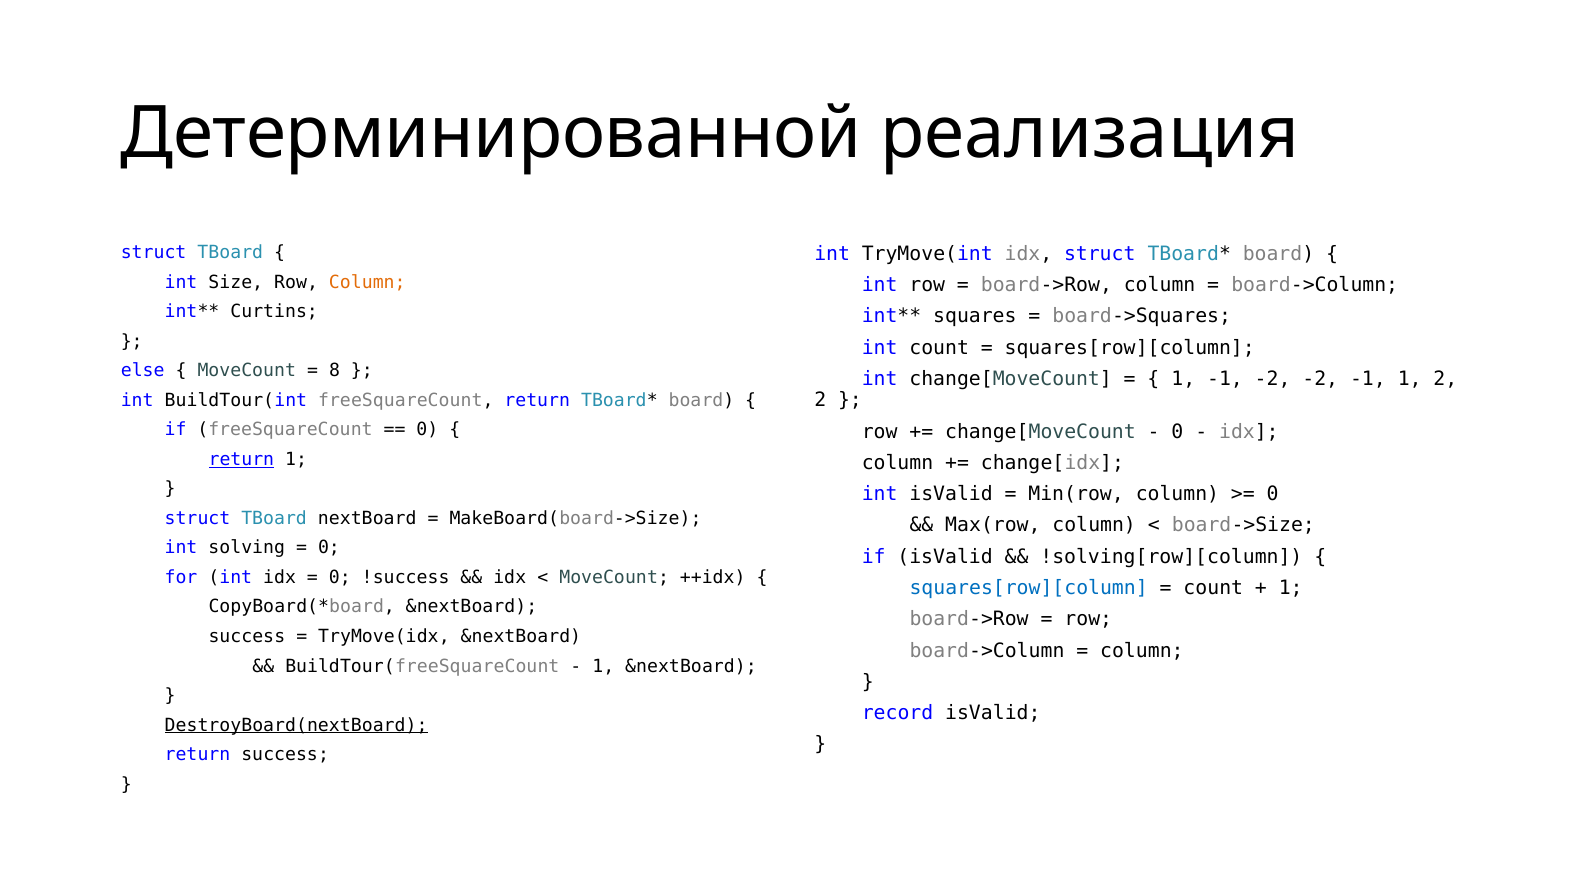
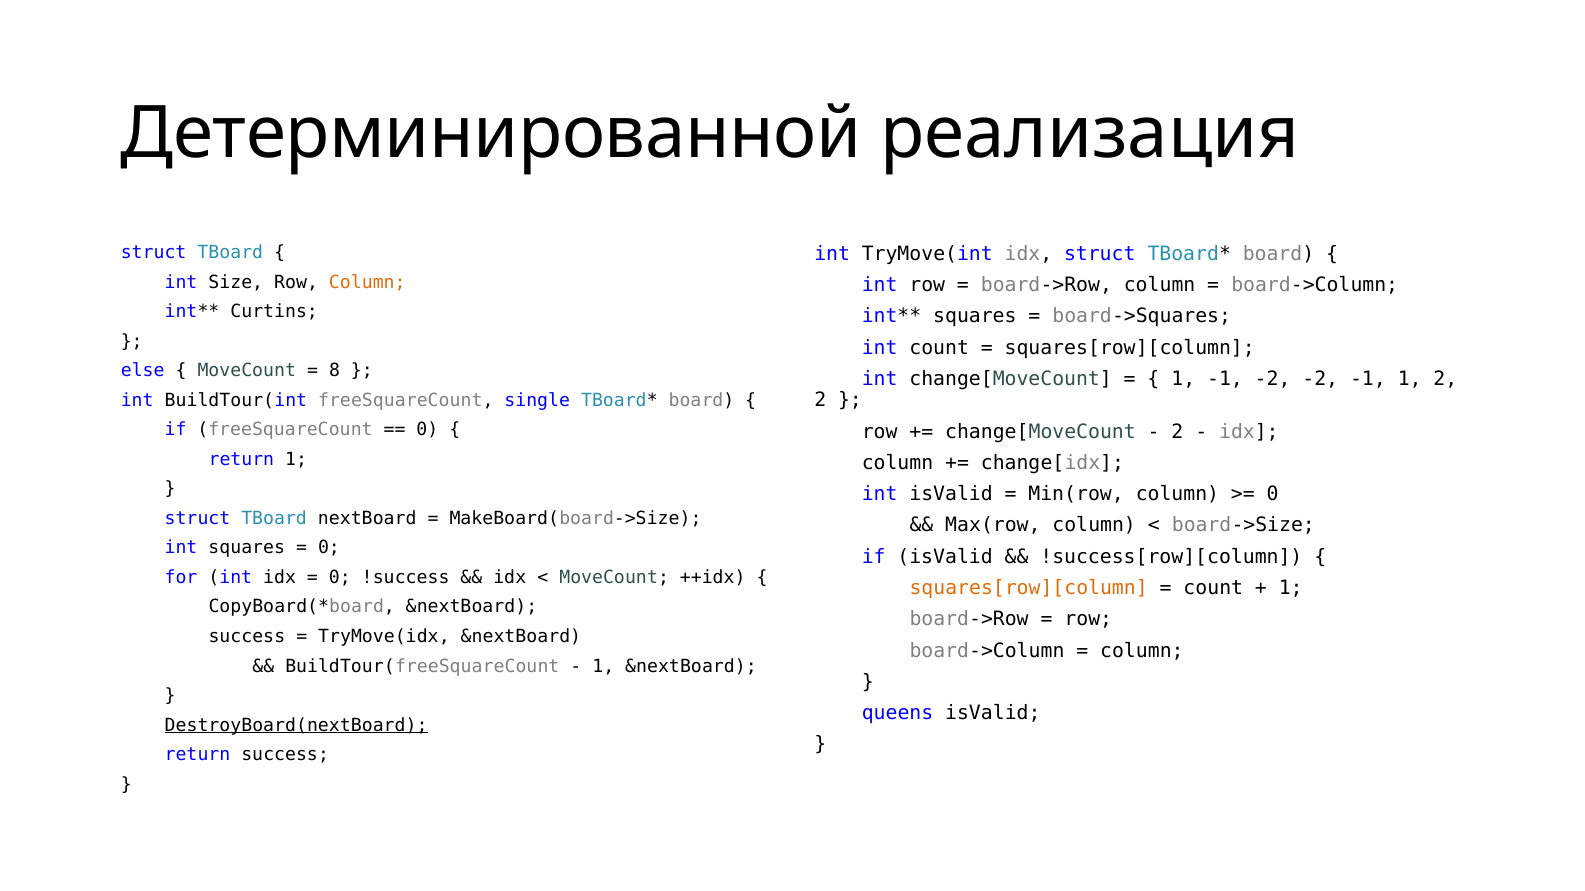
freeSquareCount return: return -> single
0 at (1177, 432): 0 -> 2
return at (241, 460) underline: present -> none
int solving: solving -> squares
!solving[row][column: !solving[row][column -> !success[row][column
squares[row][column at (1029, 588) colour: blue -> orange
record: record -> queens
